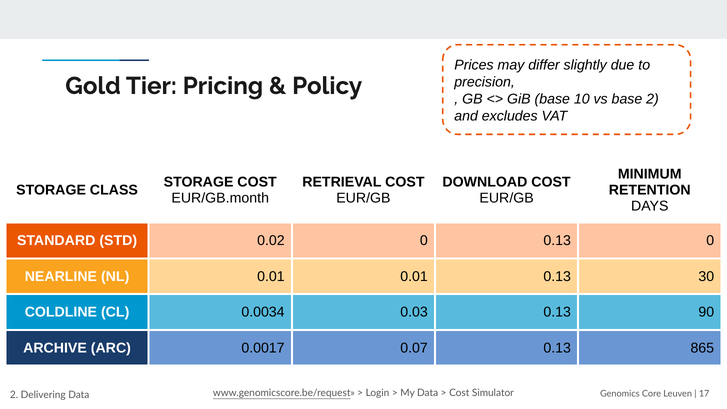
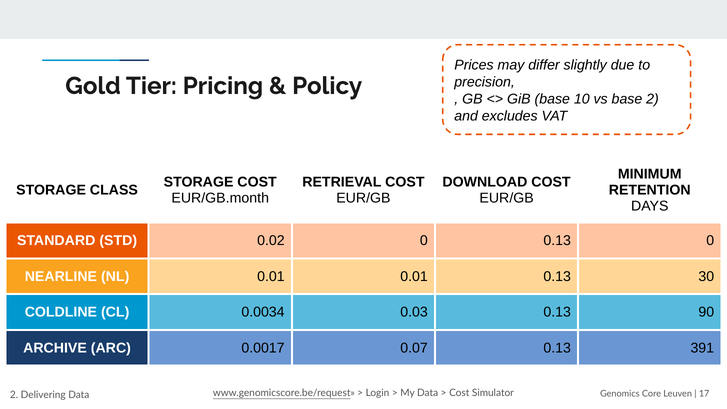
865: 865 -> 391
